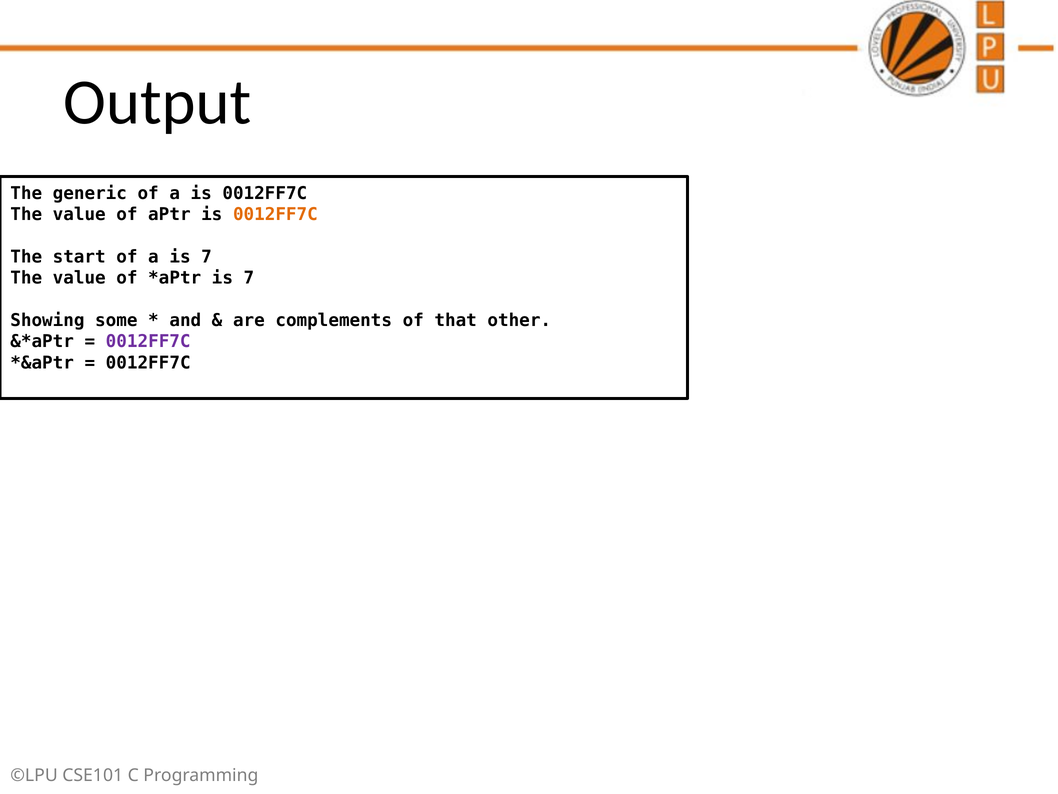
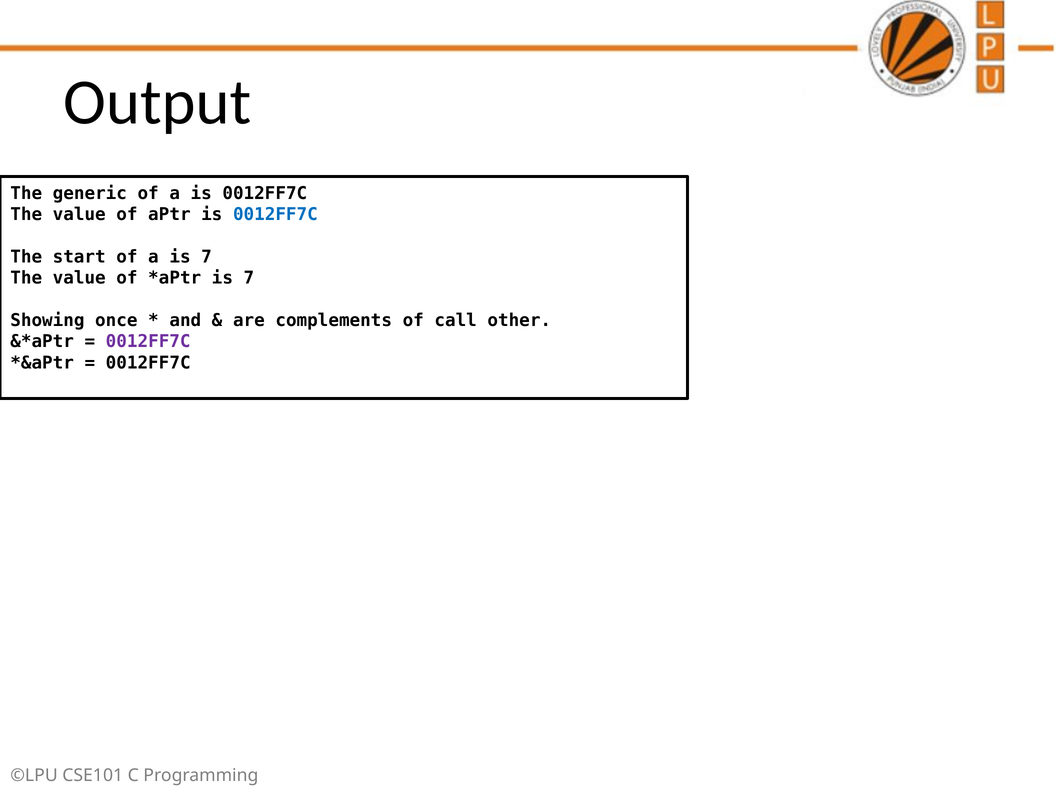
0012FF7C at (275, 214) colour: orange -> blue
some: some -> once
that: that -> call
